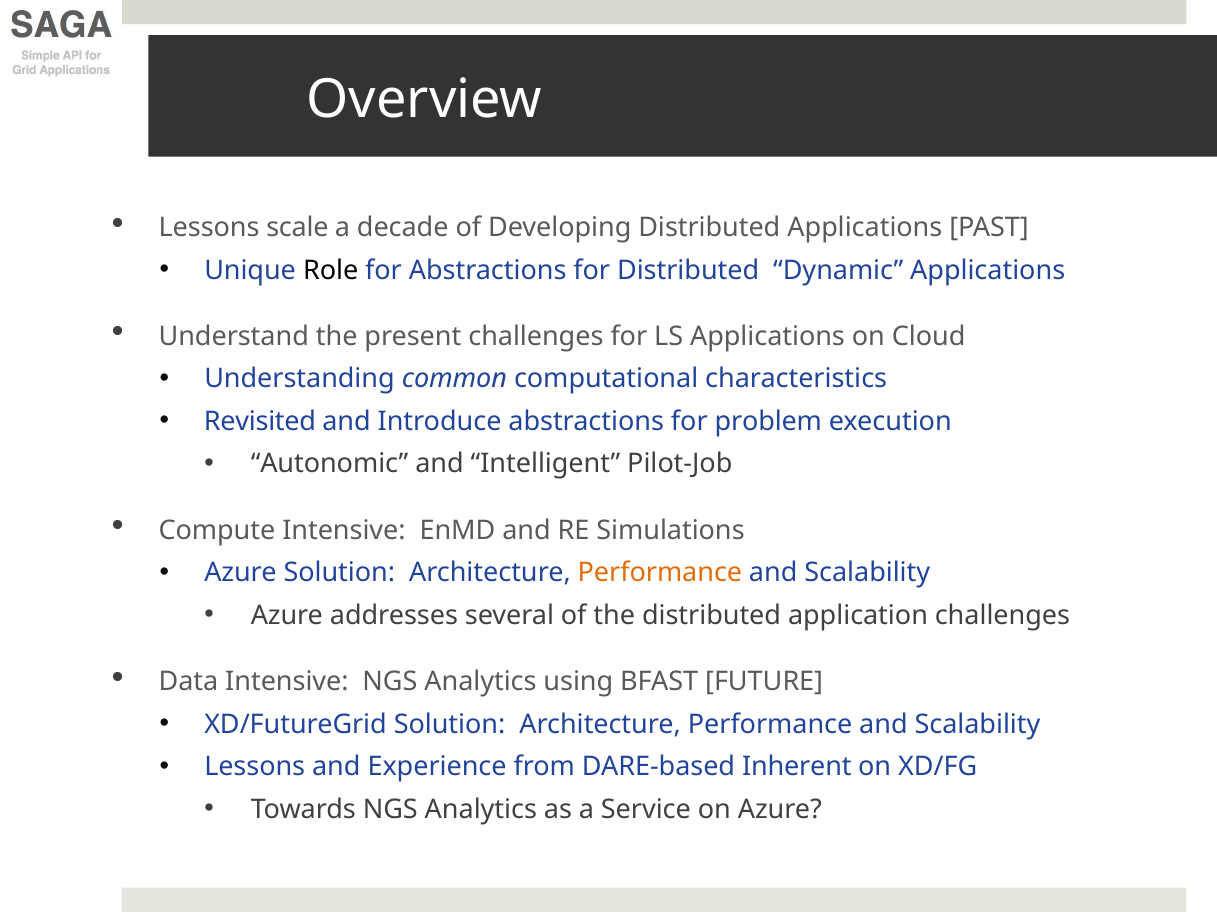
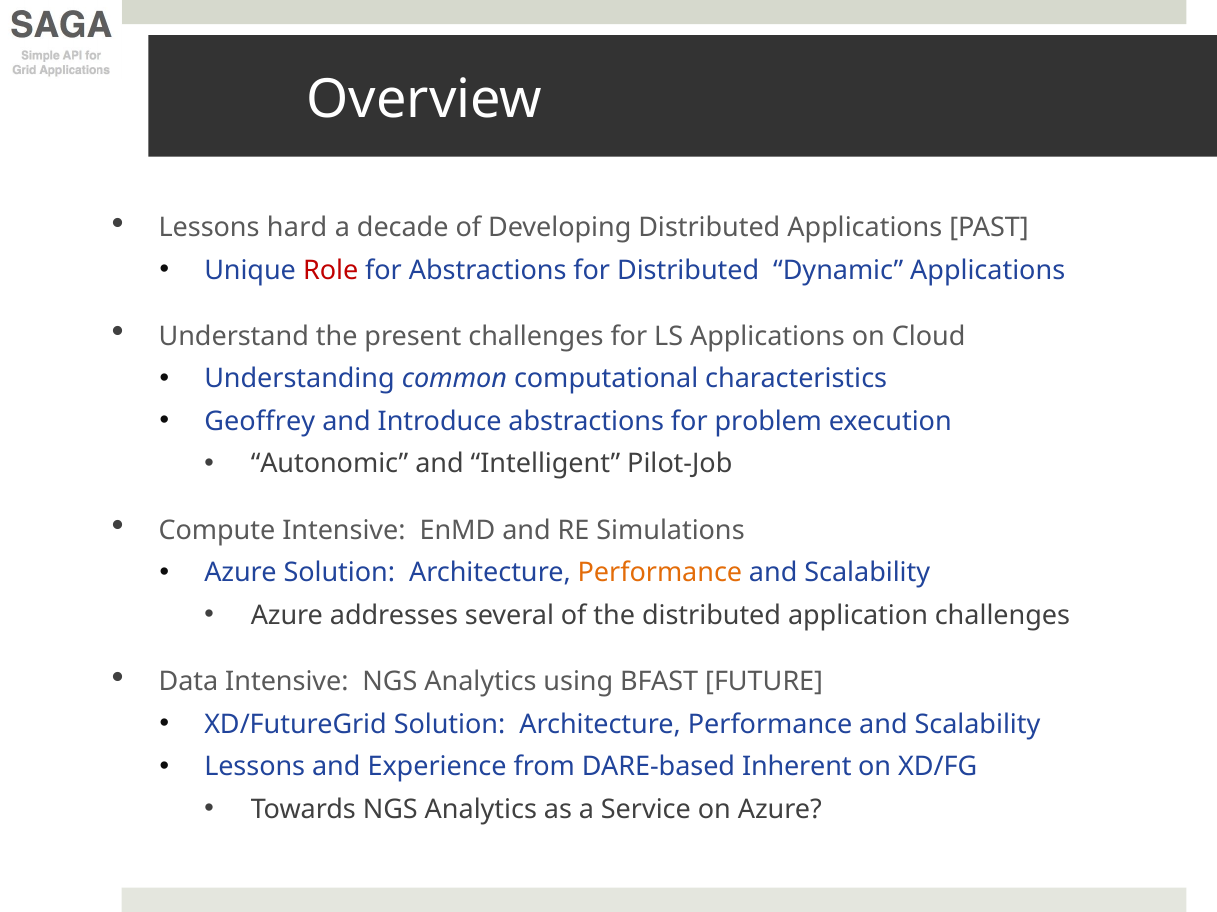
scale: scale -> hard
Role colour: black -> red
Revisited: Revisited -> Geoffrey
